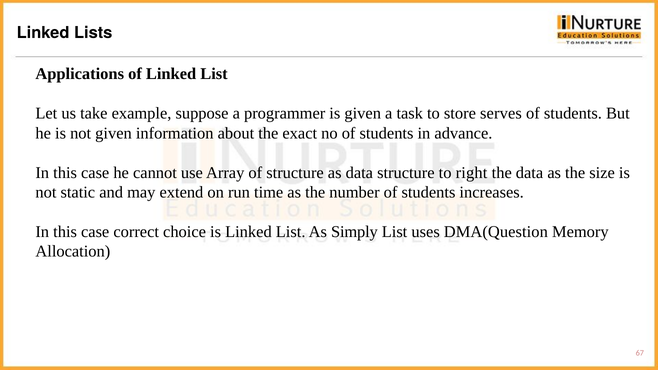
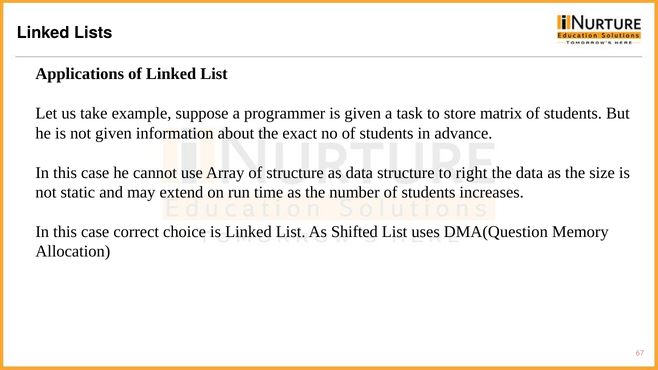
serves: serves -> matrix
Simply: Simply -> Shifted
